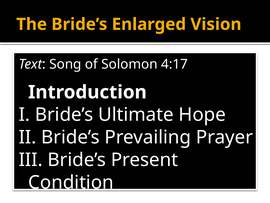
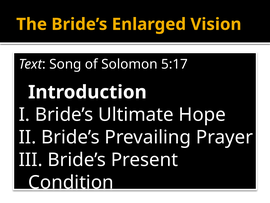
4:17: 4:17 -> 5:17
